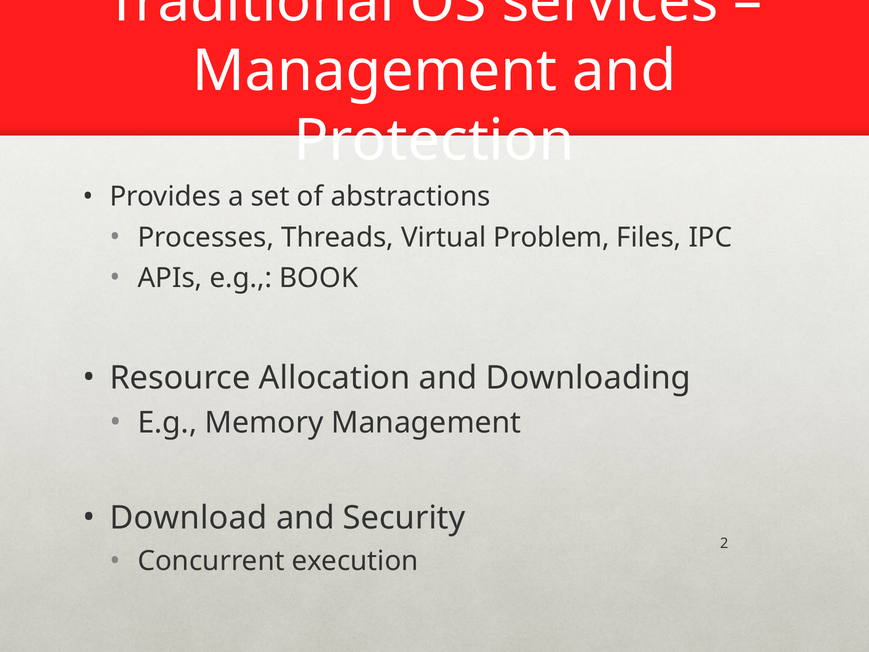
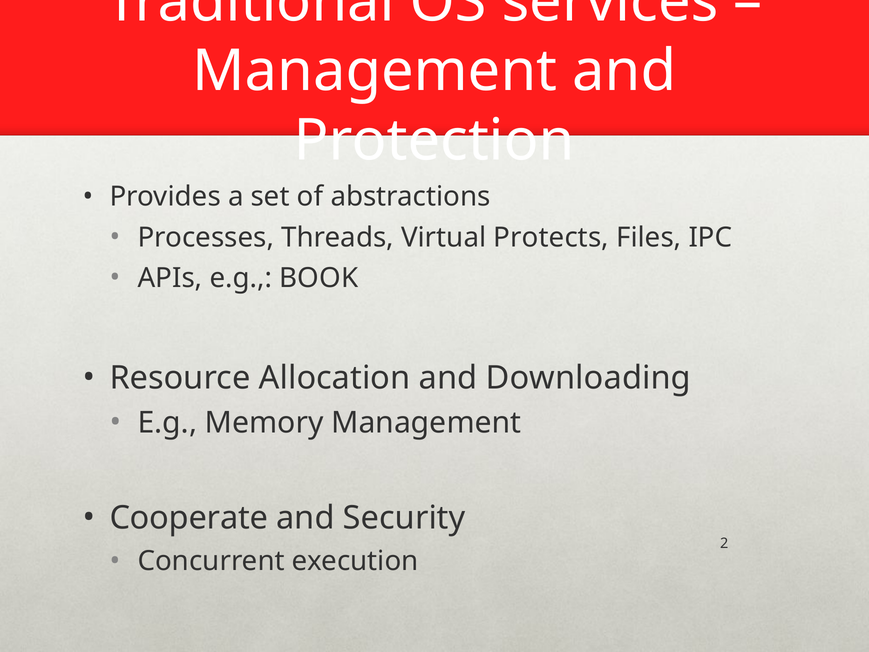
Problem: Problem -> Protects
Download: Download -> Cooperate
